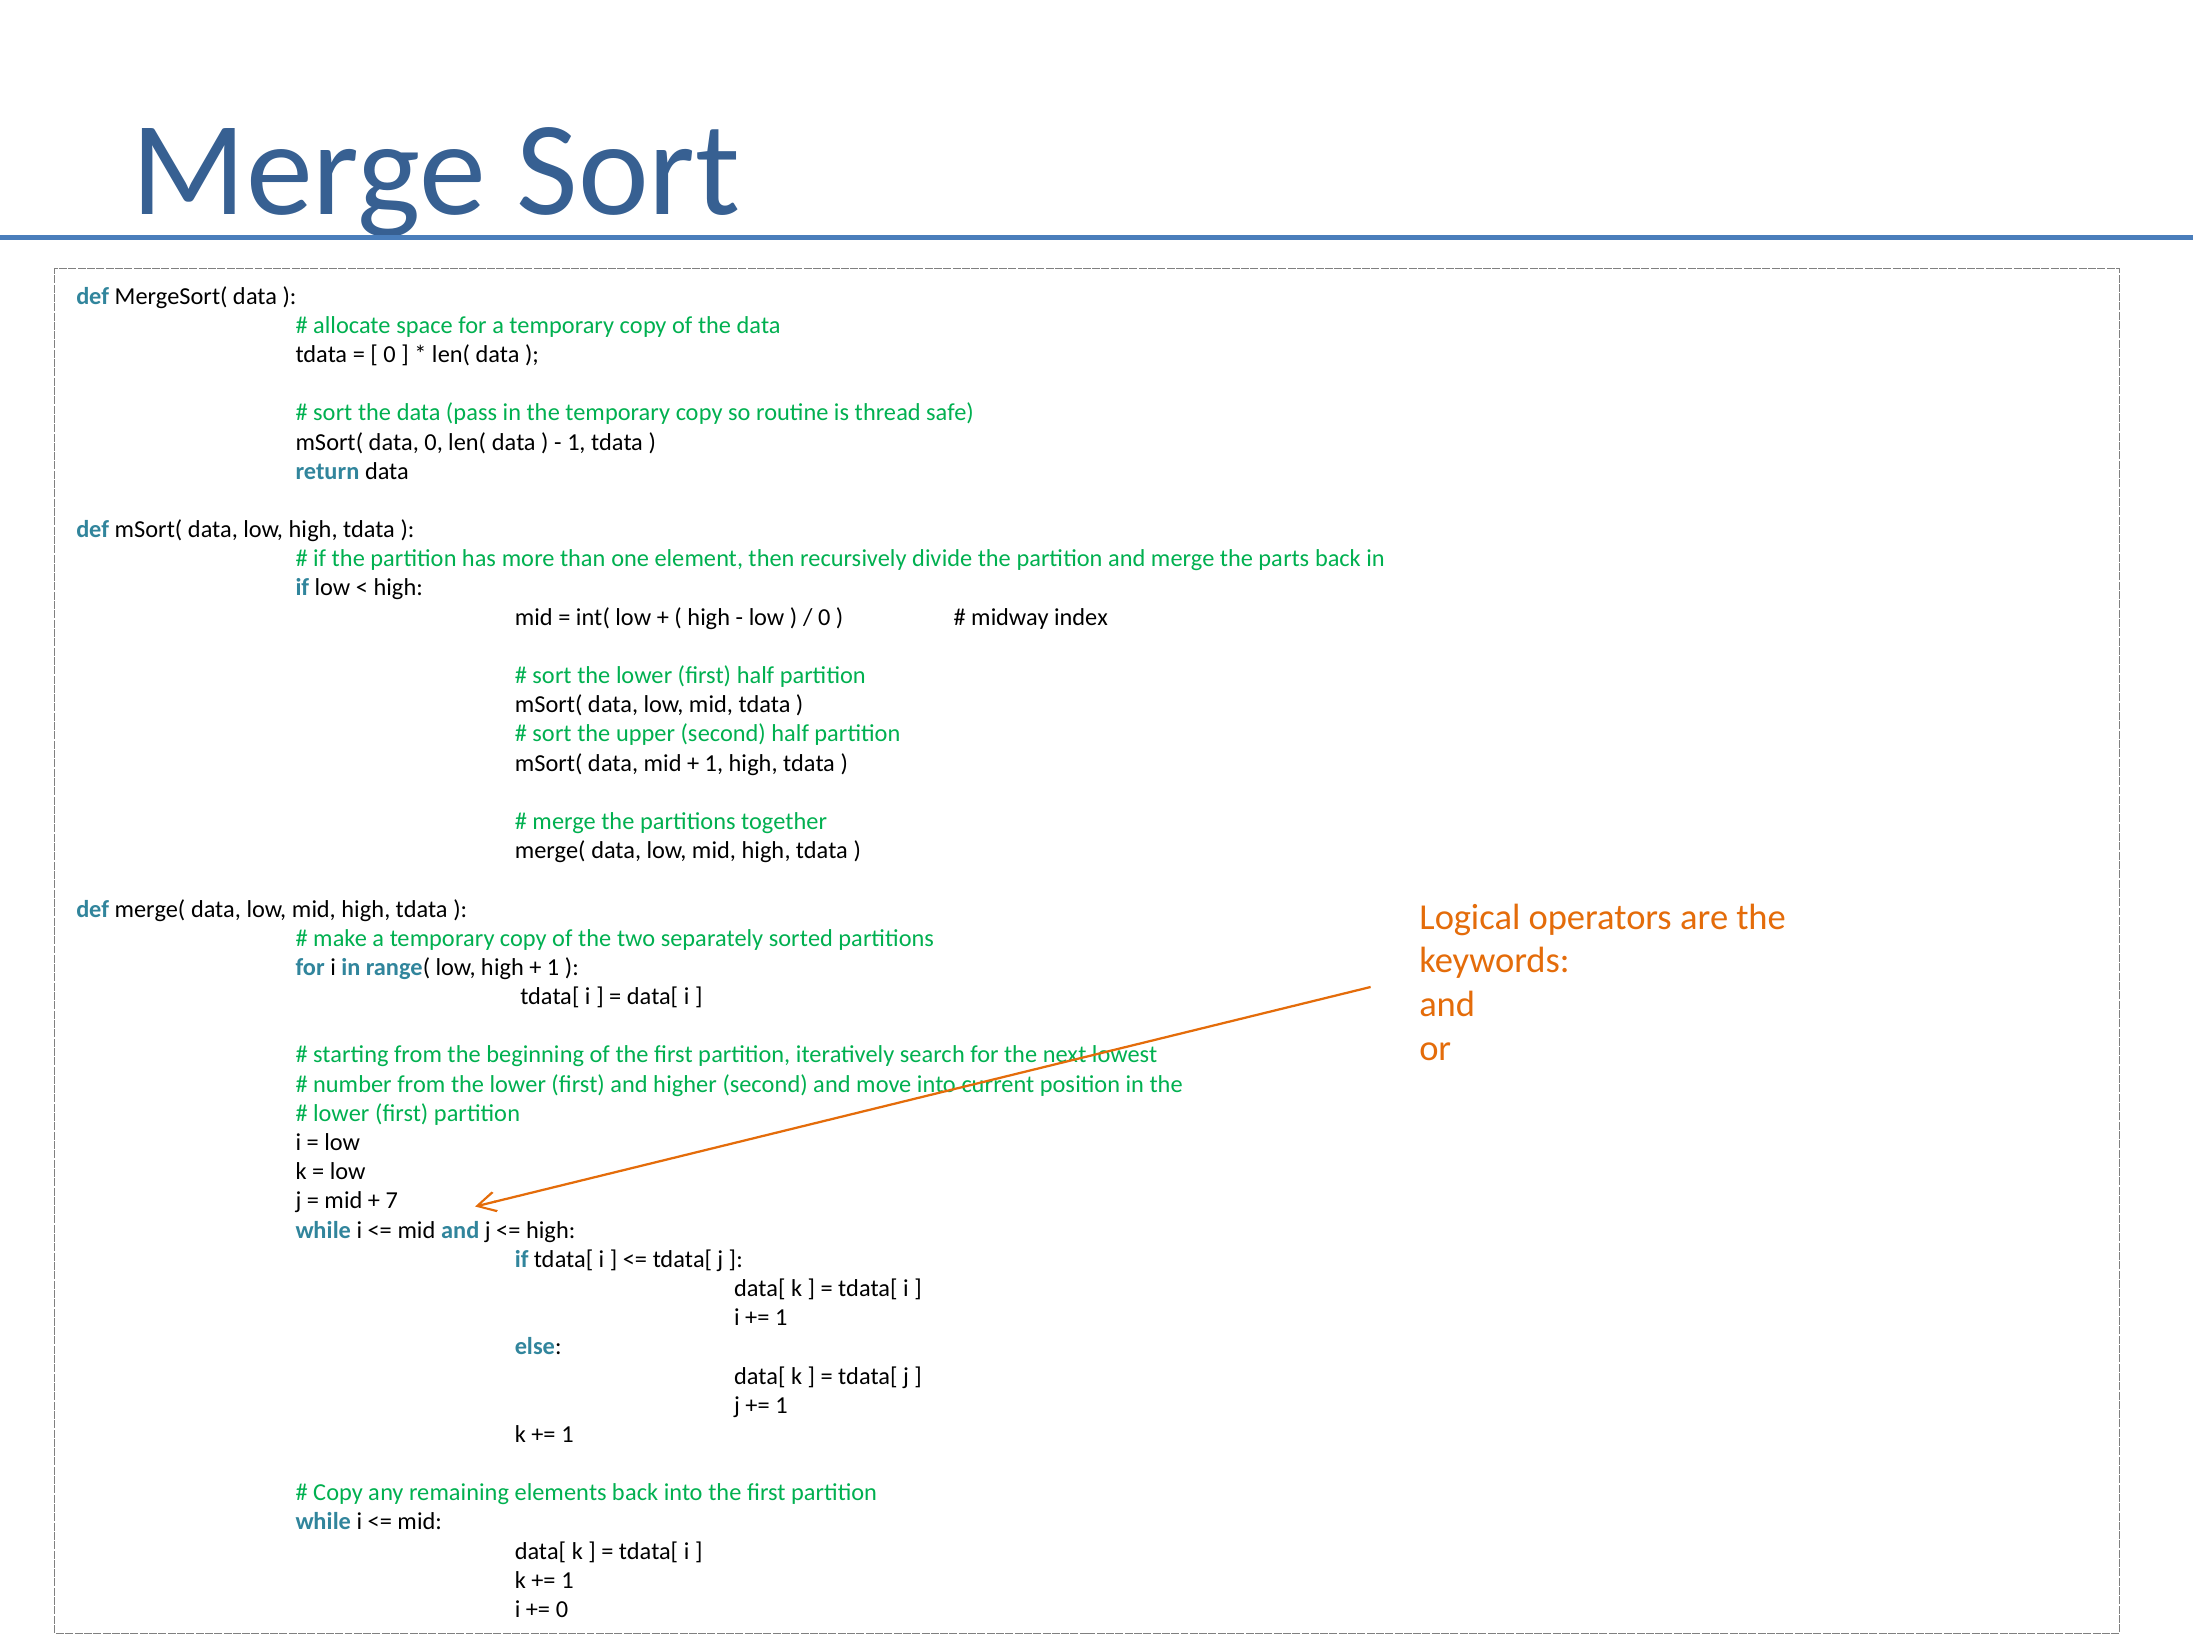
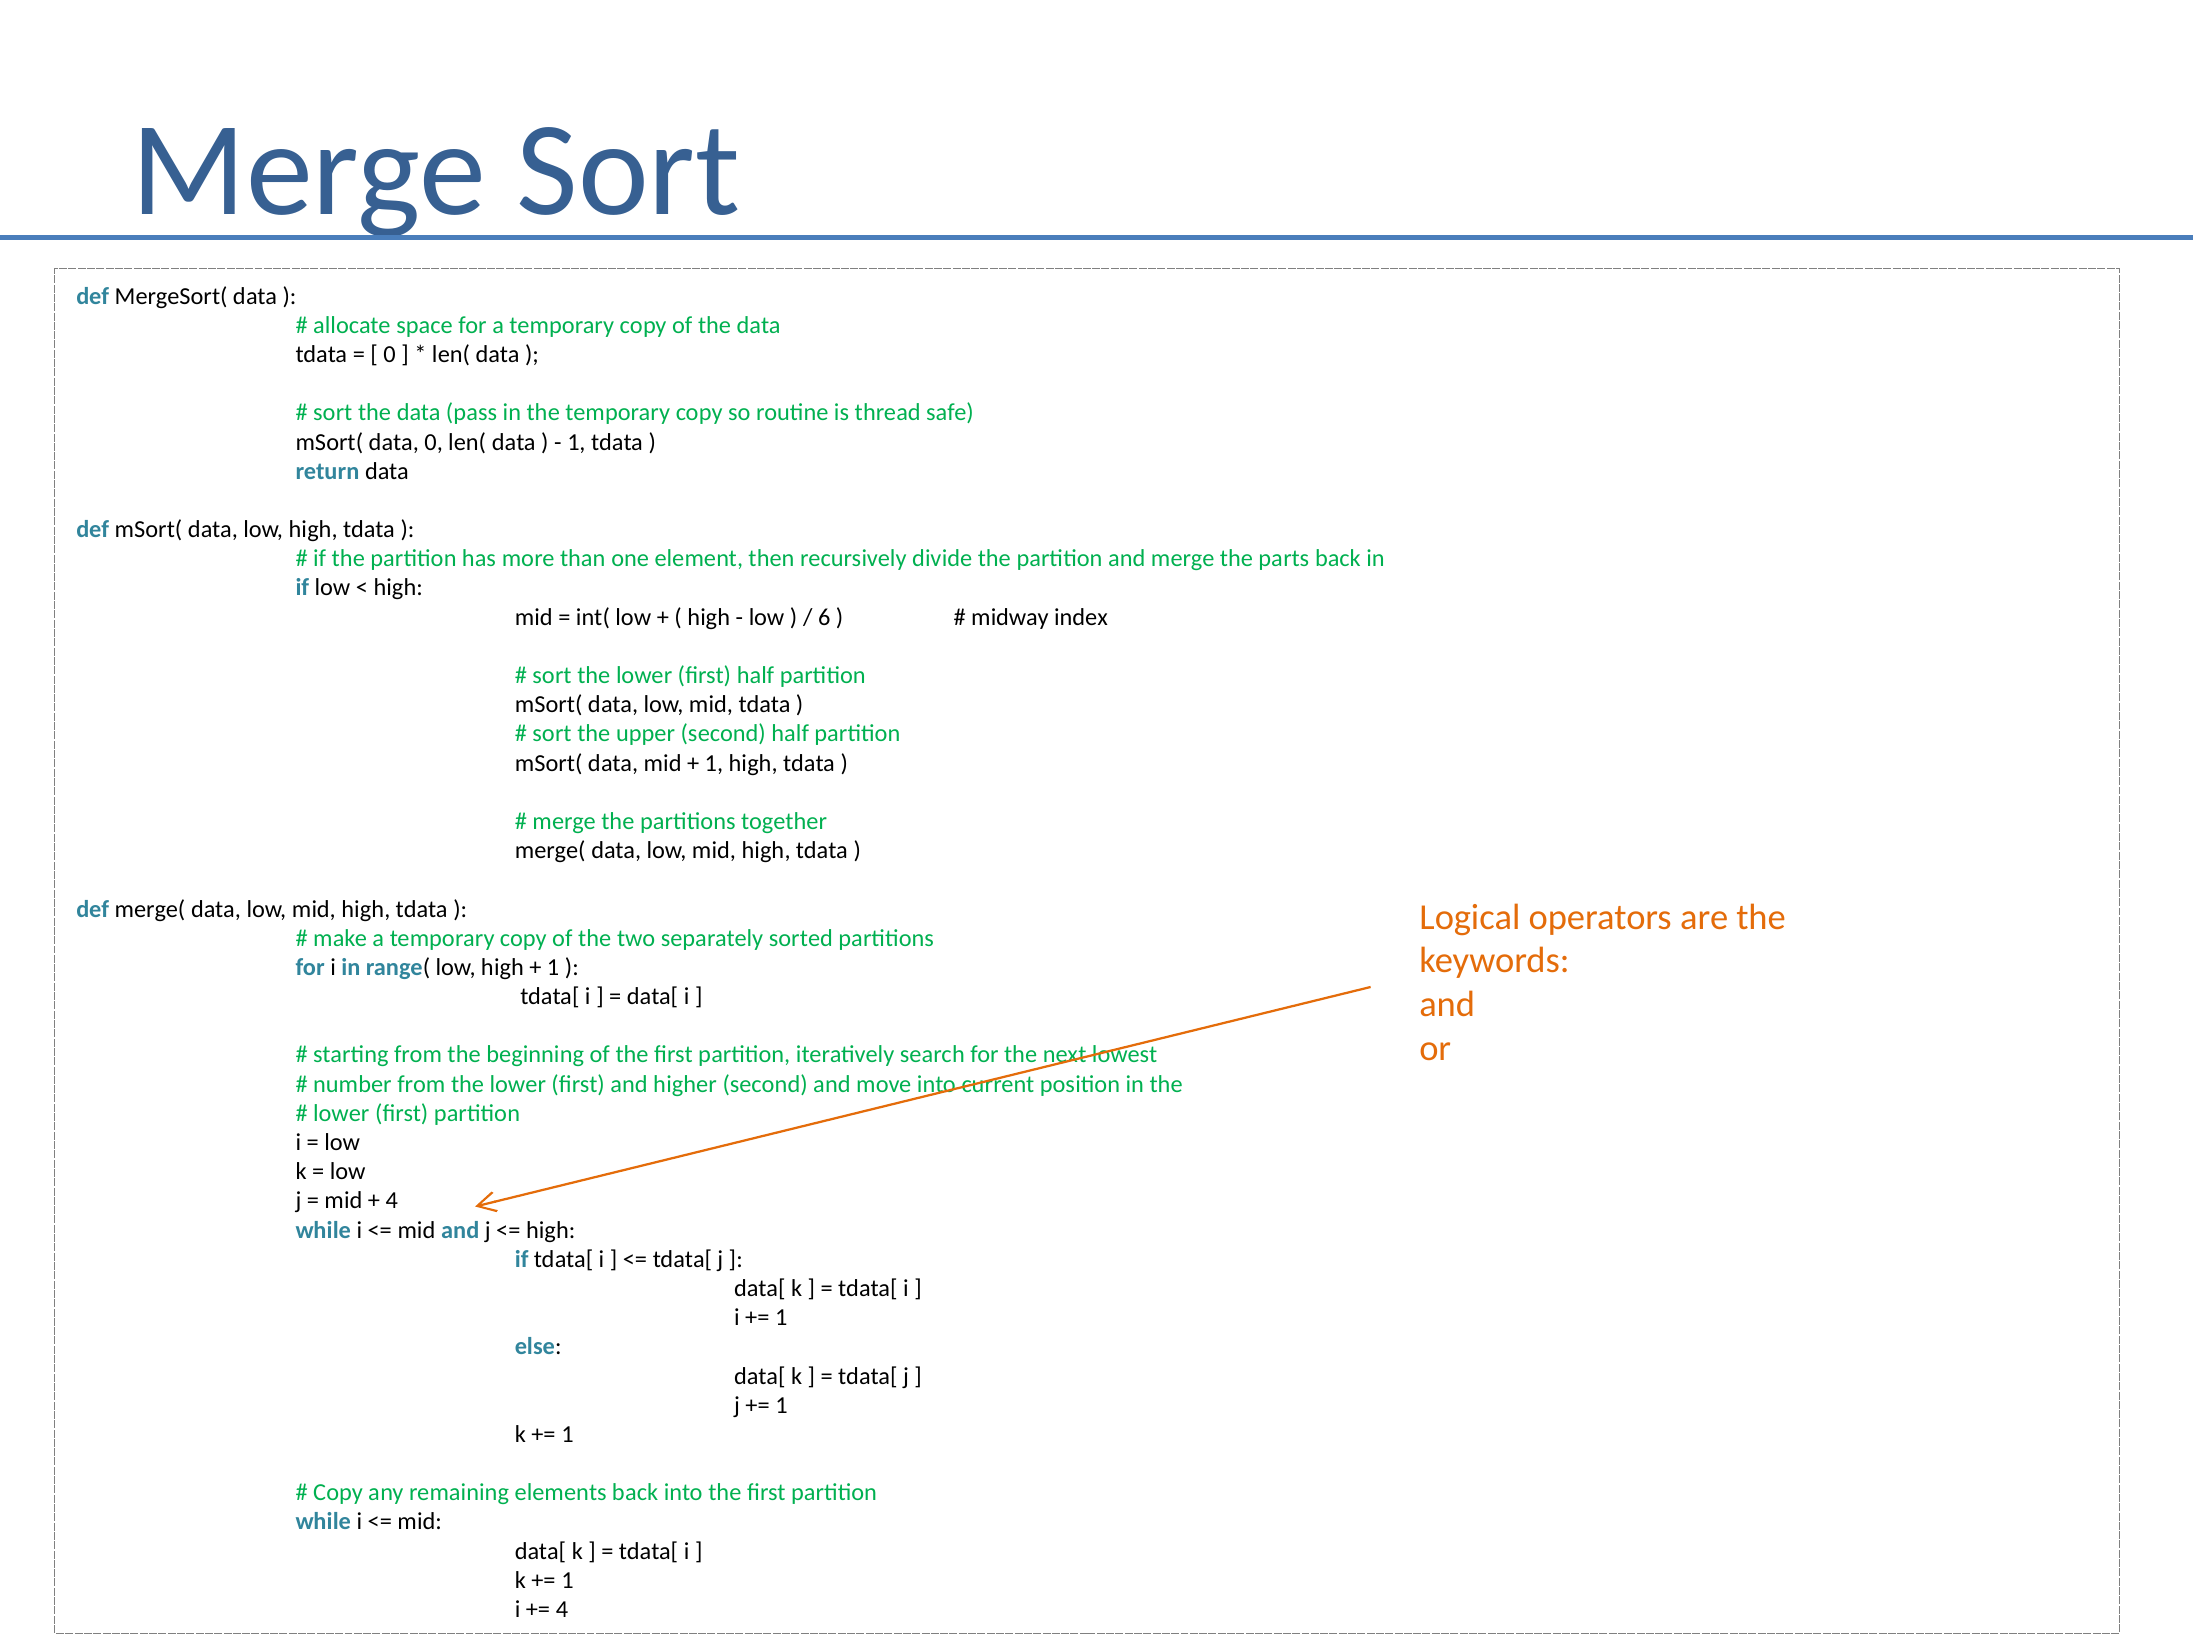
0 at (824, 617): 0 -> 6
7 at (392, 1201): 7 -> 4
0 at (562, 1609): 0 -> 4
